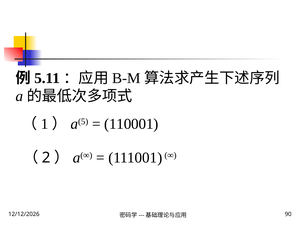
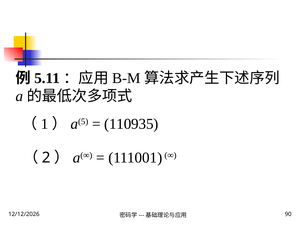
110001: 110001 -> 110935
